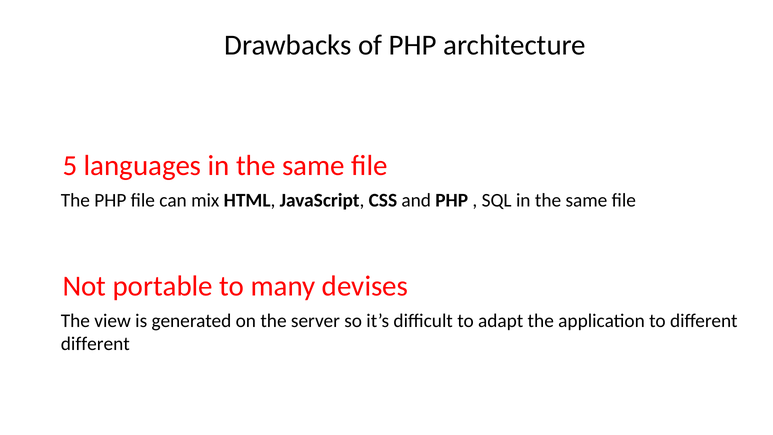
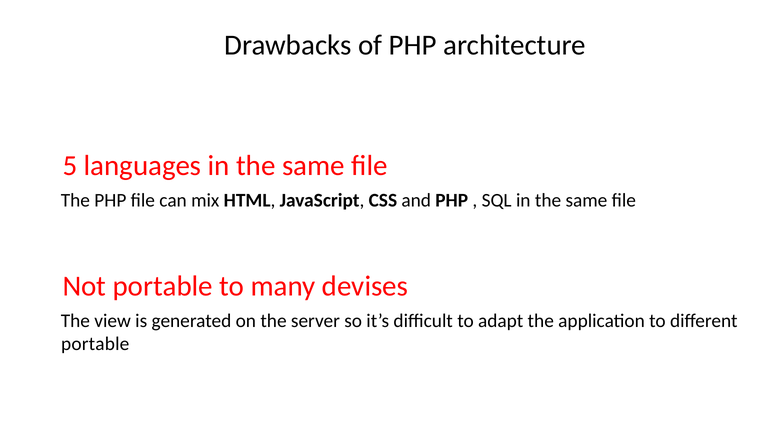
different at (95, 344): different -> portable
